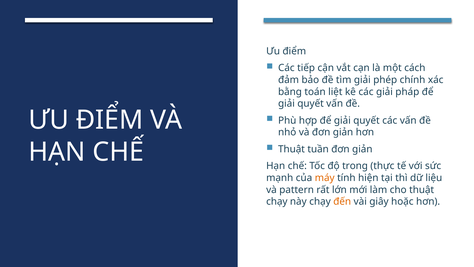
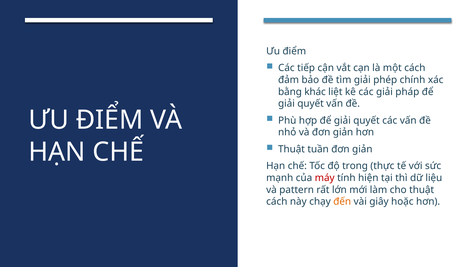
toán: toán -> khác
máy colour: orange -> red
chạy at (277, 201): chạy -> cách
